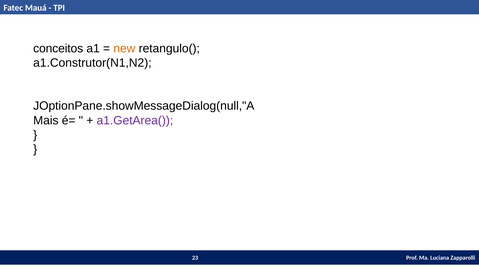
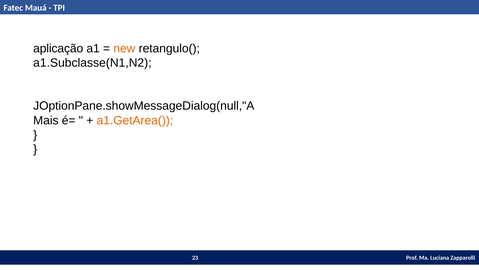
conceitos: conceitos -> aplicação
a1.Construtor(N1,N2: a1.Construtor(N1,N2 -> a1.Subclasse(N1,N2
a1.GetArea( colour: purple -> orange
